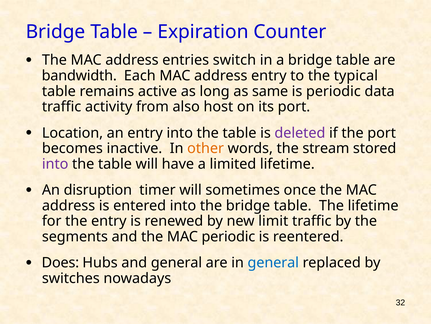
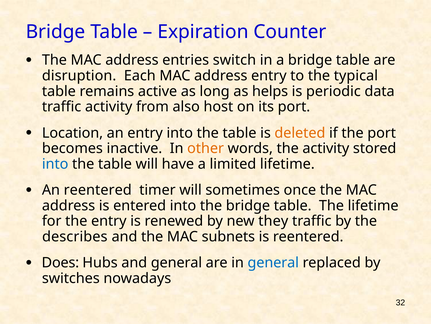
bandwidth: bandwidth -> disruption
same: same -> helps
deleted colour: purple -> orange
the stream: stream -> activity
into at (55, 164) colour: purple -> blue
An disruption: disruption -> reentered
limit: limit -> they
segments: segments -> describes
MAC periodic: periodic -> subnets
